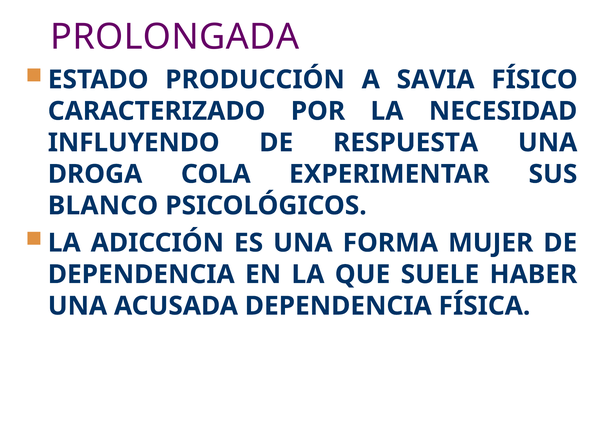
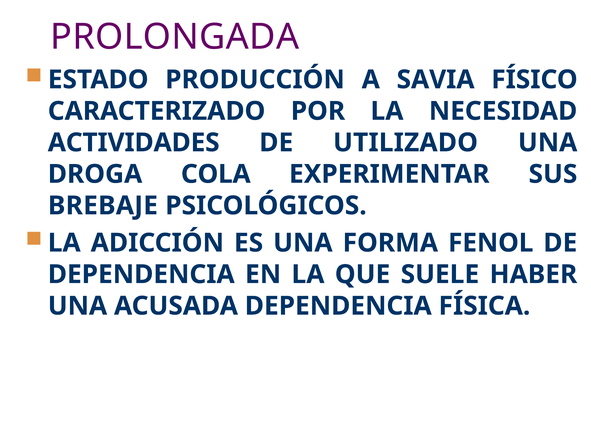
INFLUYENDO: INFLUYENDO -> ACTIVIDADES
RESPUESTA: RESPUESTA -> UTILIZADO
BLANCO: BLANCO -> BREBAJE
MUJER: MUJER -> FENOL
